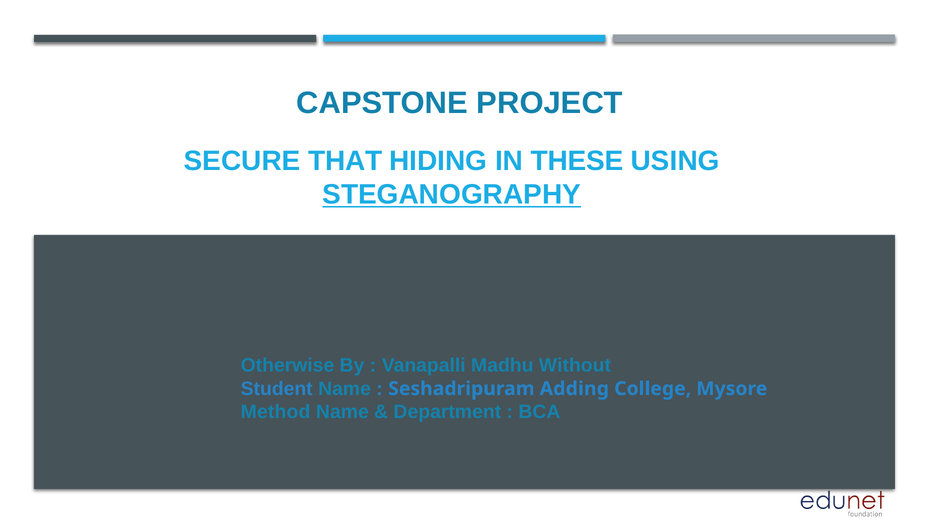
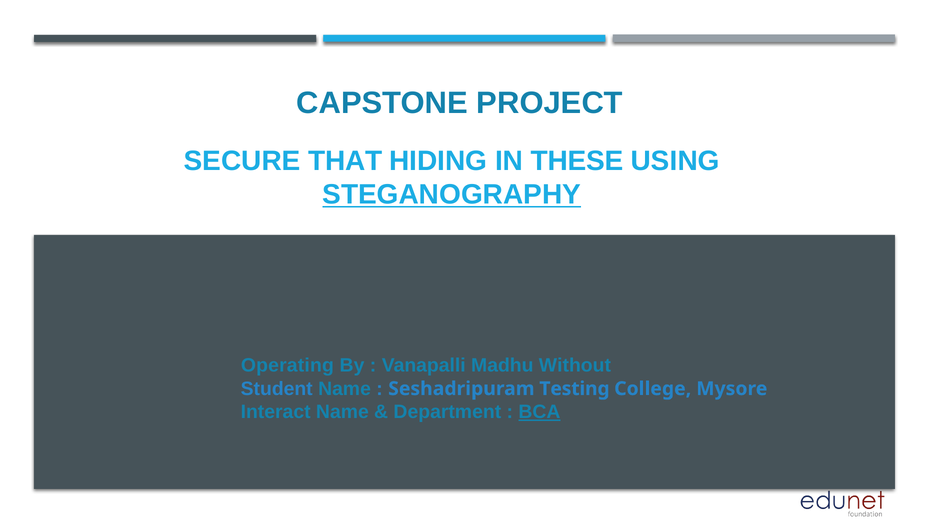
Otherwise: Otherwise -> Operating
Adding: Adding -> Testing
Method: Method -> Interact
BCA underline: none -> present
